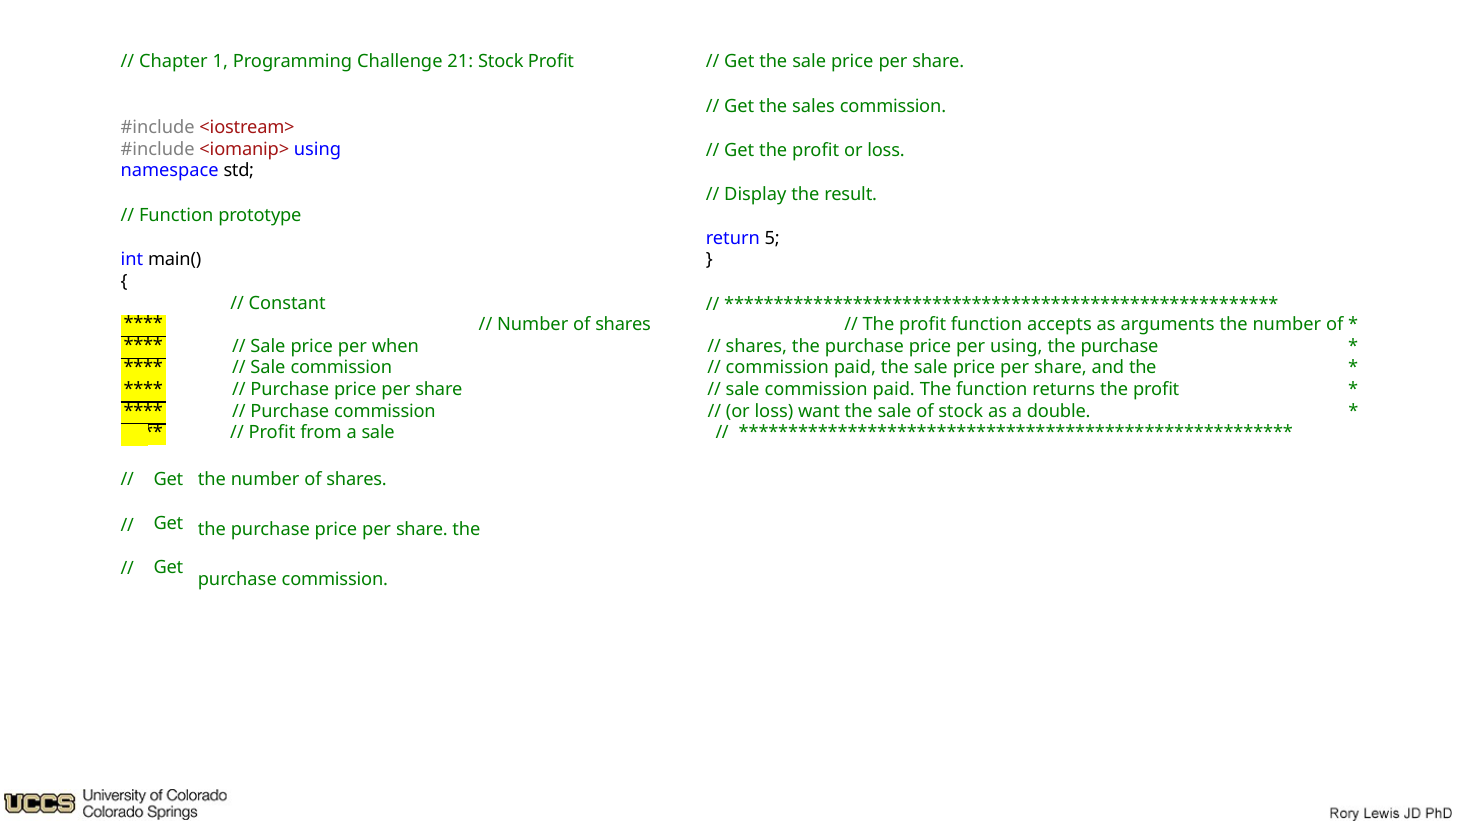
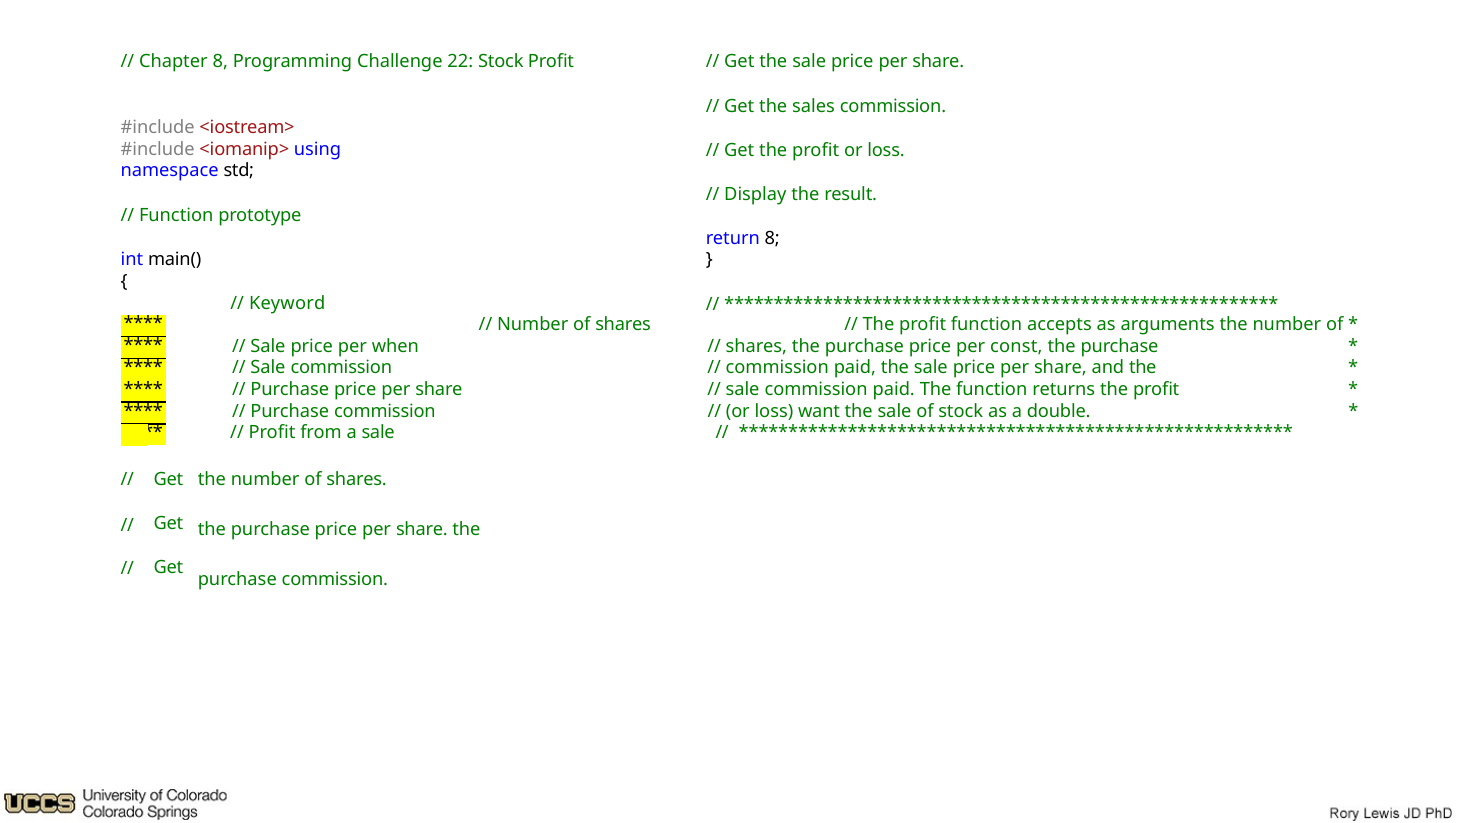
Chapter 1: 1 -> 8
21: 21 -> 22
return 5: 5 -> 8
Constant: Constant -> Keyword
per using: using -> const
